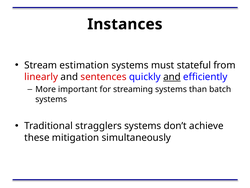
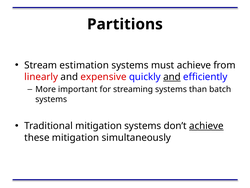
Instances: Instances -> Partitions
must stateful: stateful -> achieve
sentences: sentences -> expensive
Traditional stragglers: stragglers -> mitigation
achieve at (206, 126) underline: none -> present
